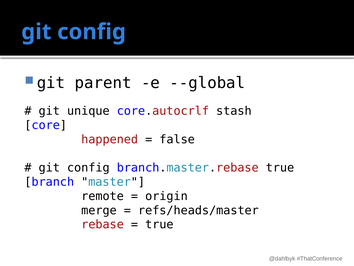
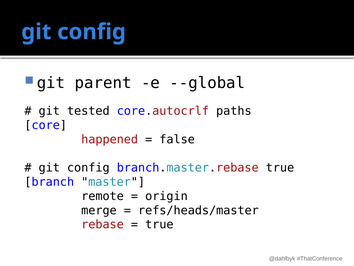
unique: unique -> tested
stash: stash -> paths
